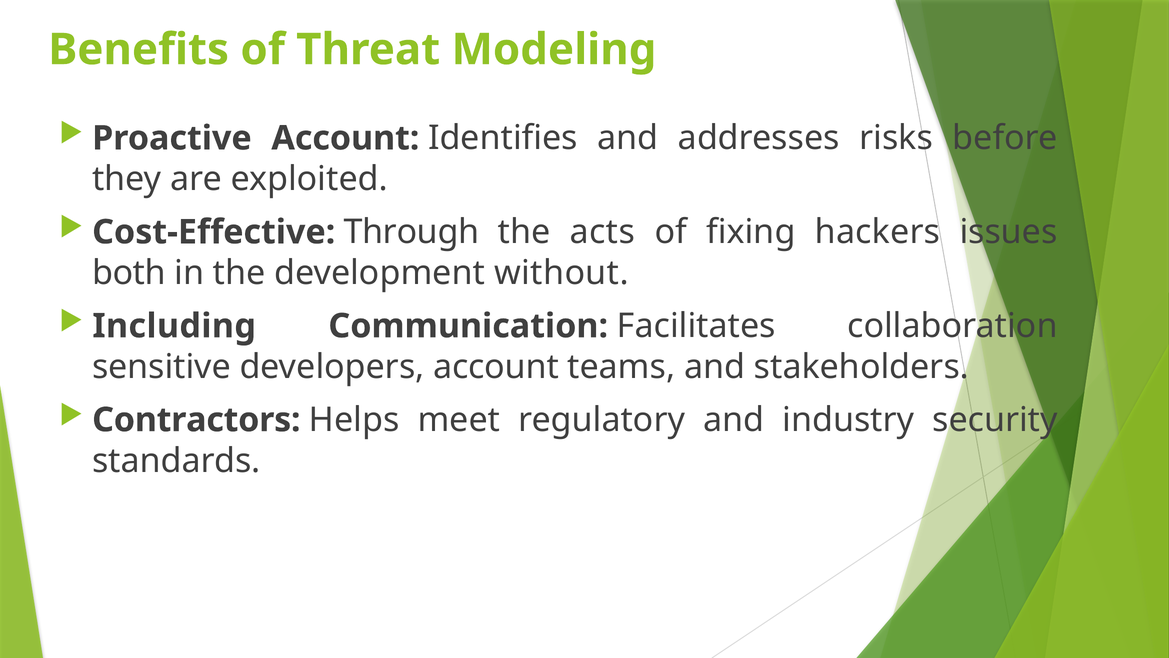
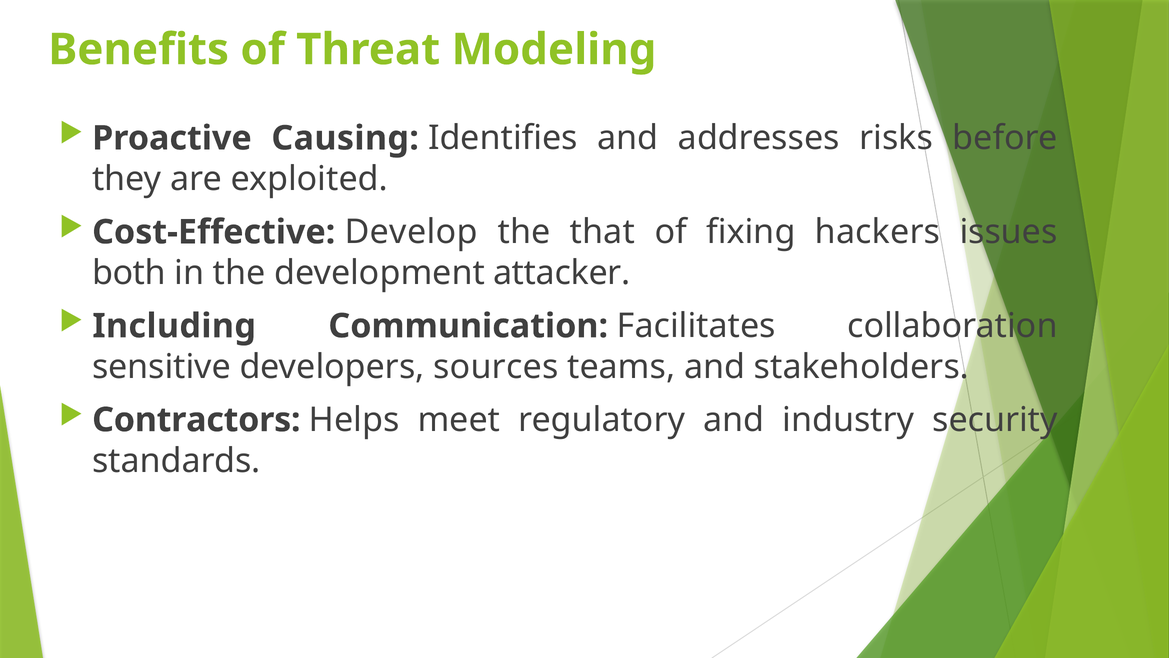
Proactive Account: Account -> Causing
Through: Through -> Develop
acts: acts -> that
without: without -> attacker
developers account: account -> sources
